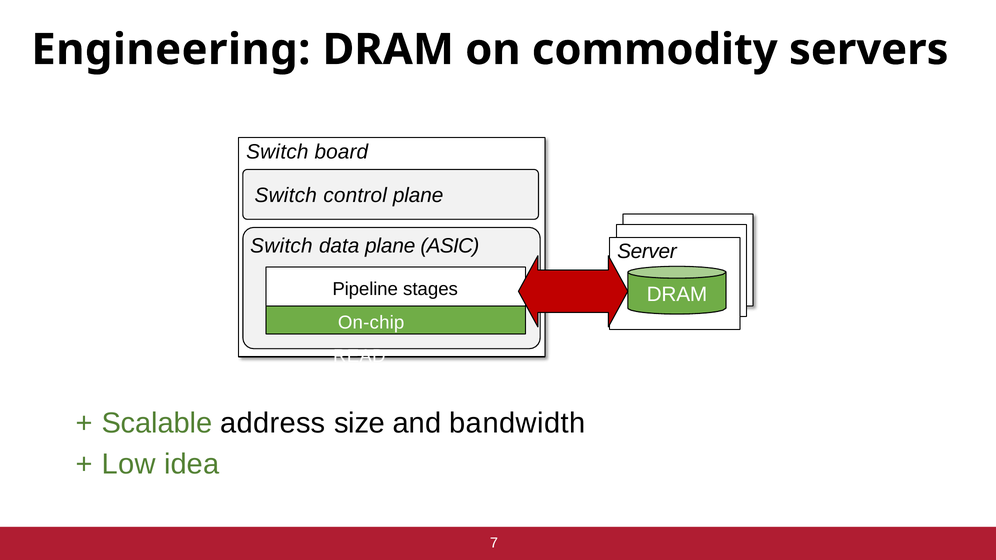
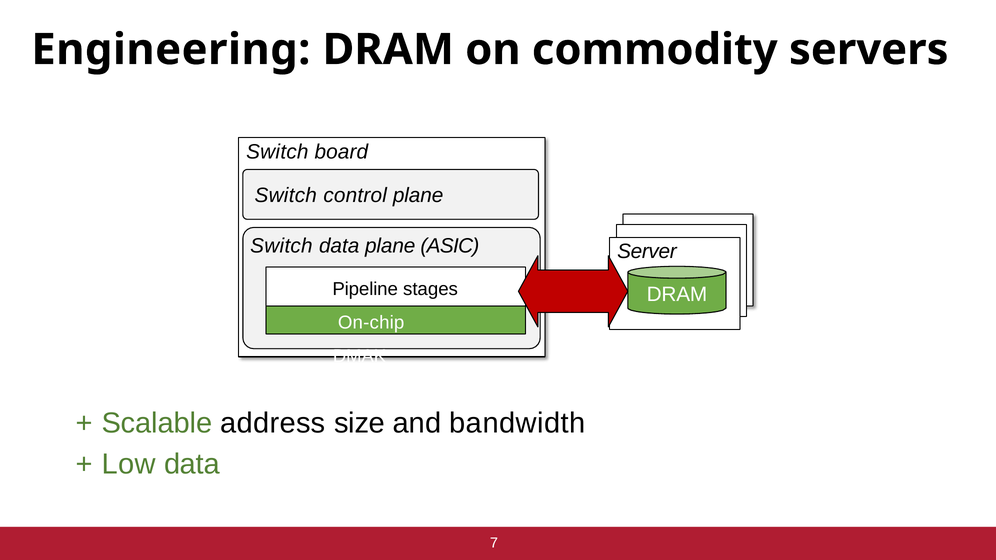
READ: READ -> DMAK
Low idea: idea -> data
